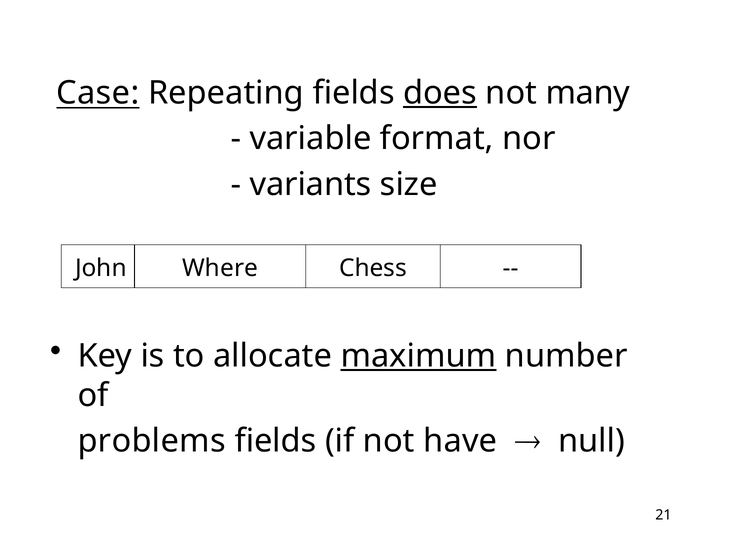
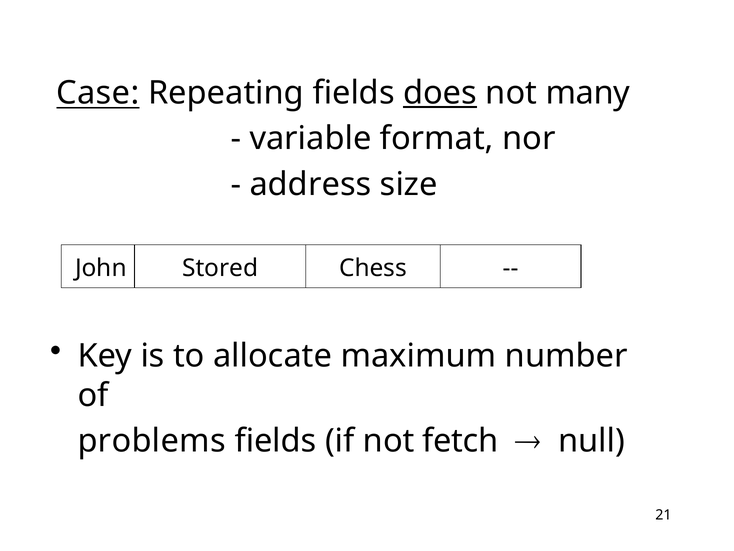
variants: variants -> address
Where: Where -> Stored
maximum underline: present -> none
have: have -> fetch
